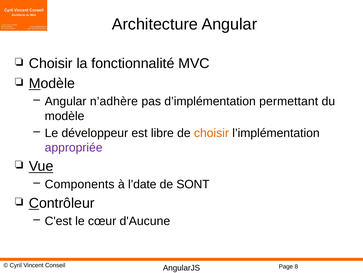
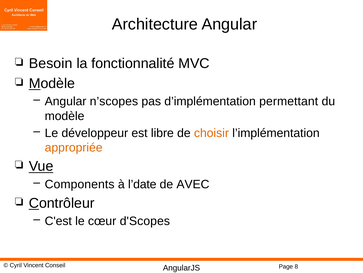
Choisir at (51, 63): Choisir -> Besoin
n’adhère: n’adhère -> n’scopes
appropriée colour: purple -> orange
SONT: SONT -> AVEC
d'Aucune: d'Aucune -> d'Scopes
